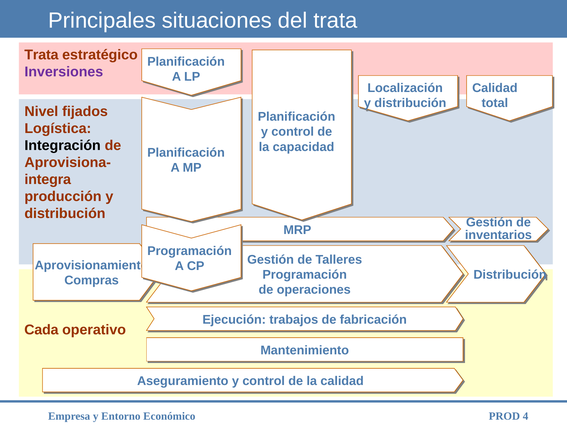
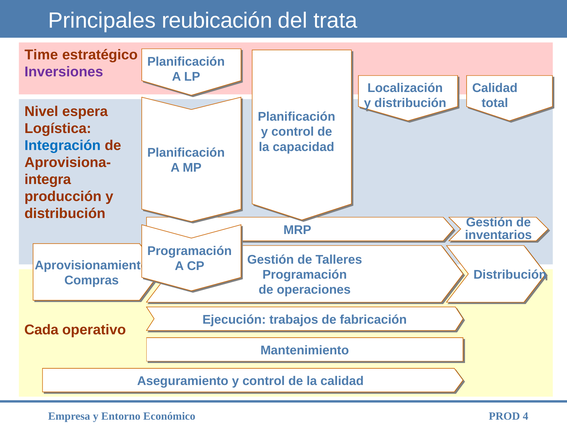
situaciones: situaciones -> reubicación
Trata at (41, 55): Trata -> Time
fijados: fijados -> espera
Integración colour: black -> blue
